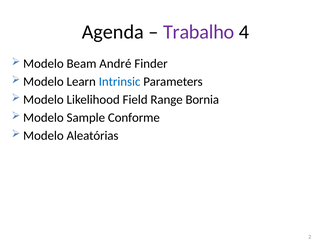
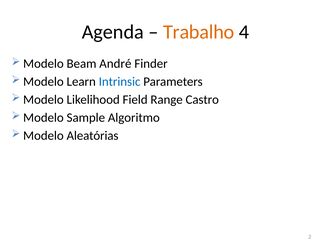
Trabalho colour: purple -> orange
Bornia: Bornia -> Castro
Conforme: Conforme -> Algoritmo
